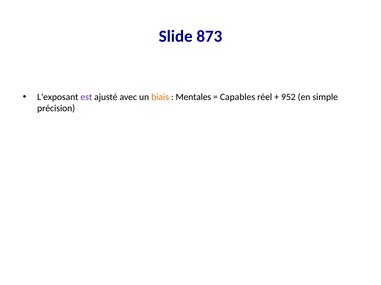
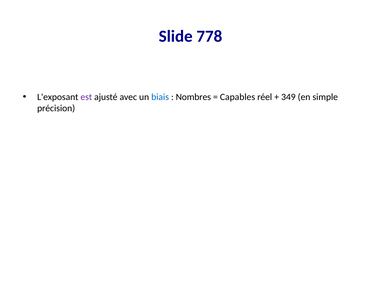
873: 873 -> 778
biais colour: orange -> blue
Mentales: Mentales -> Nombres
952: 952 -> 349
